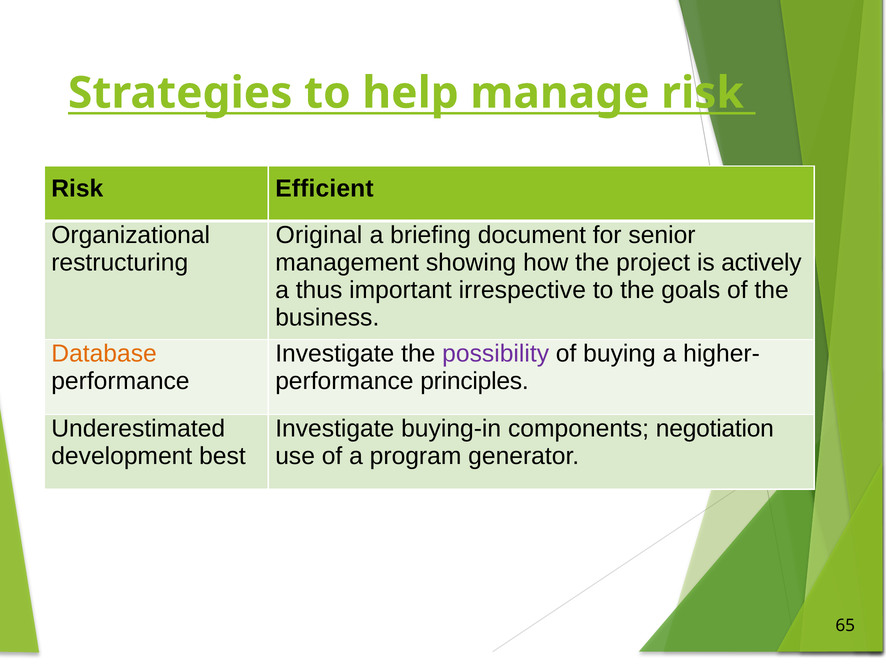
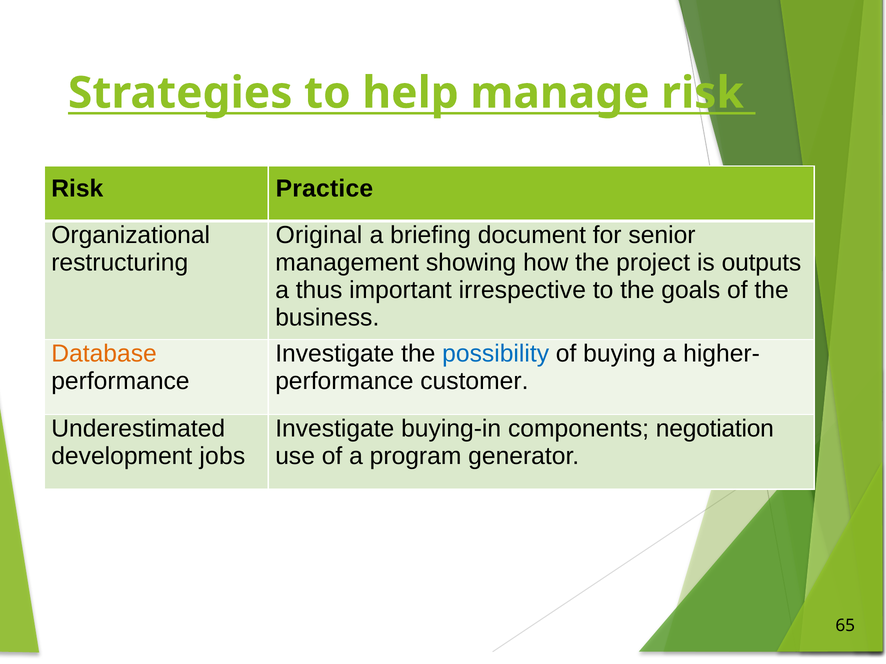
Efficient: Efficient -> Practice
actively: actively -> outputs
possibility colour: purple -> blue
principles: principles -> customer
best: best -> jobs
